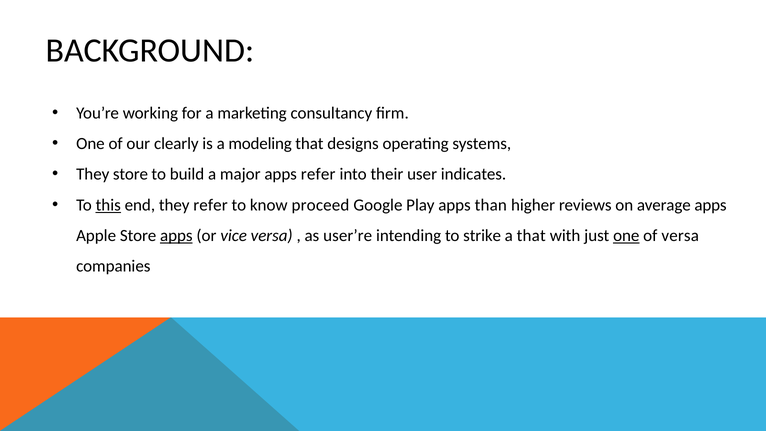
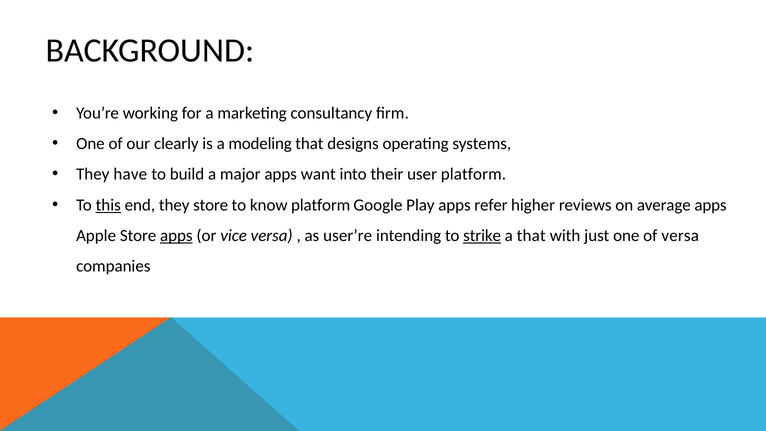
They store: store -> have
apps refer: refer -> want
user indicates: indicates -> platform
they refer: refer -> store
know proceed: proceed -> platform
than: than -> refer
strike underline: none -> present
one at (626, 236) underline: present -> none
